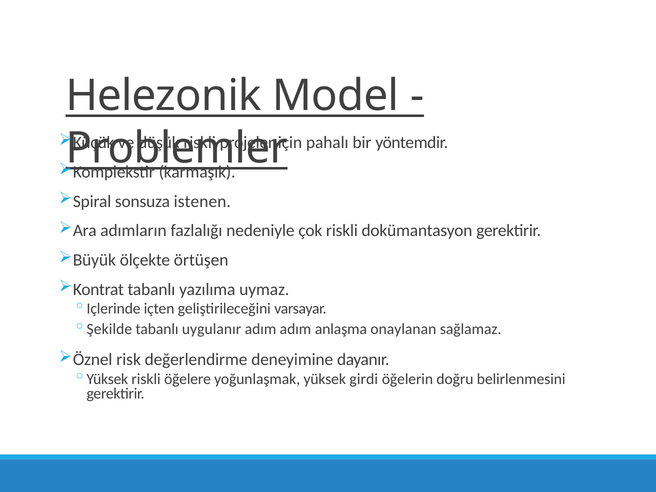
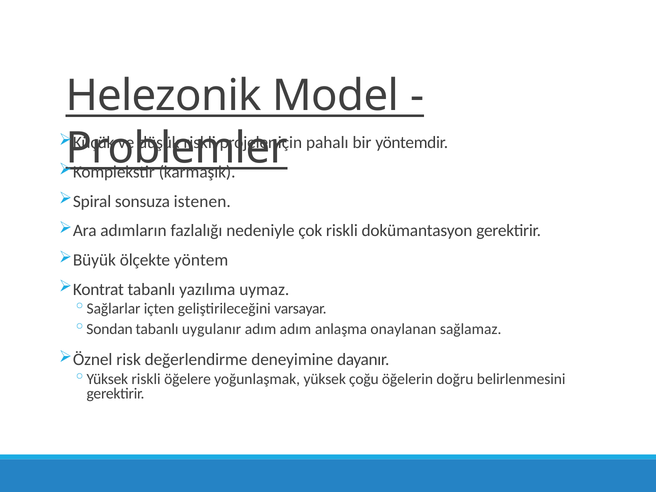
örtüşen: örtüşen -> yöntem
Içlerinde: Içlerinde -> Sağlarlar
Şekilde: Şekilde -> Sondan
girdi: girdi -> çoğu
